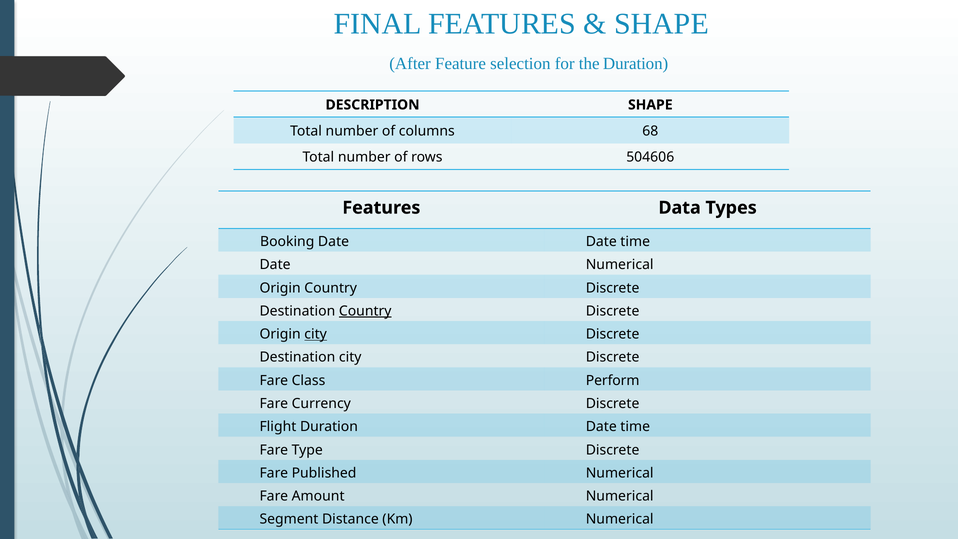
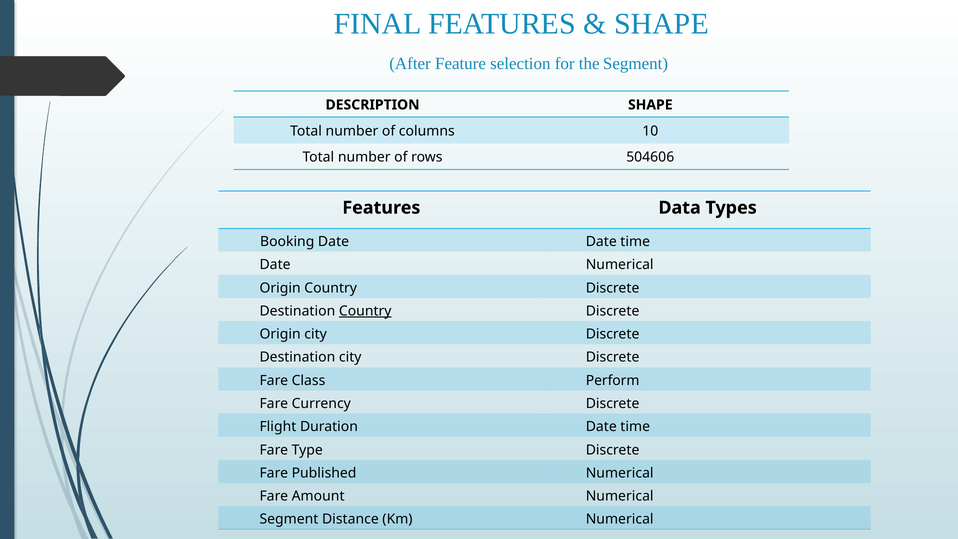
the Duration: Duration -> Segment
68: 68 -> 10
city at (316, 334) underline: present -> none
